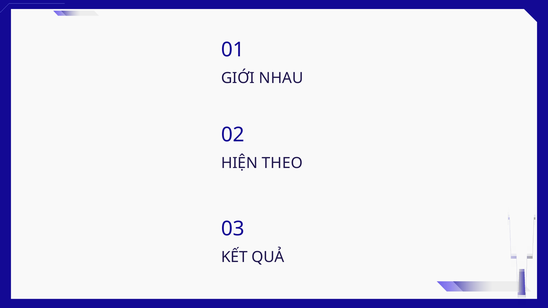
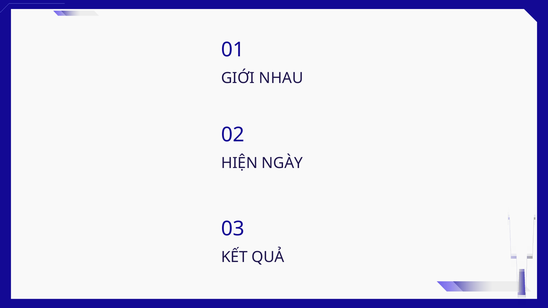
THEO: THEO -> NGÀY
